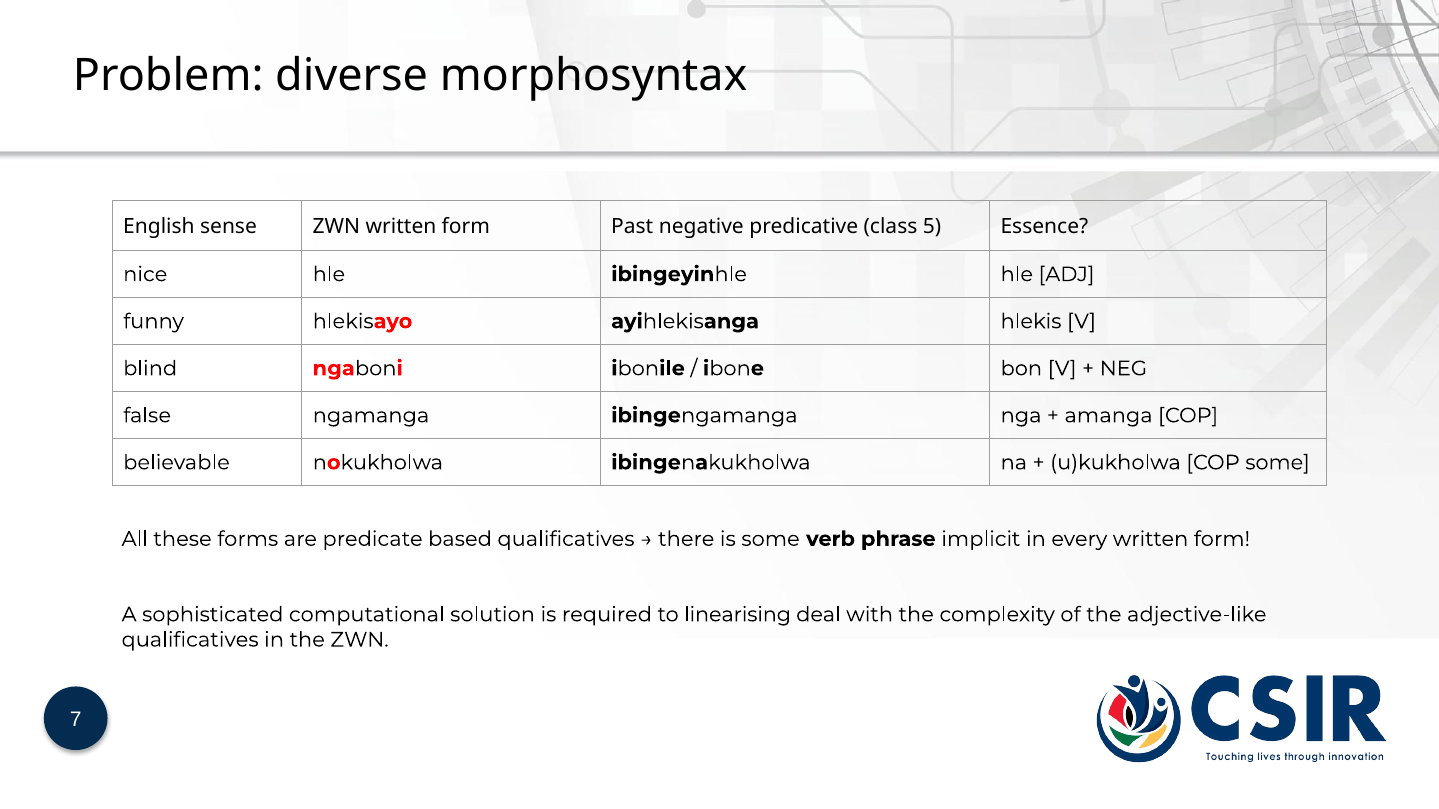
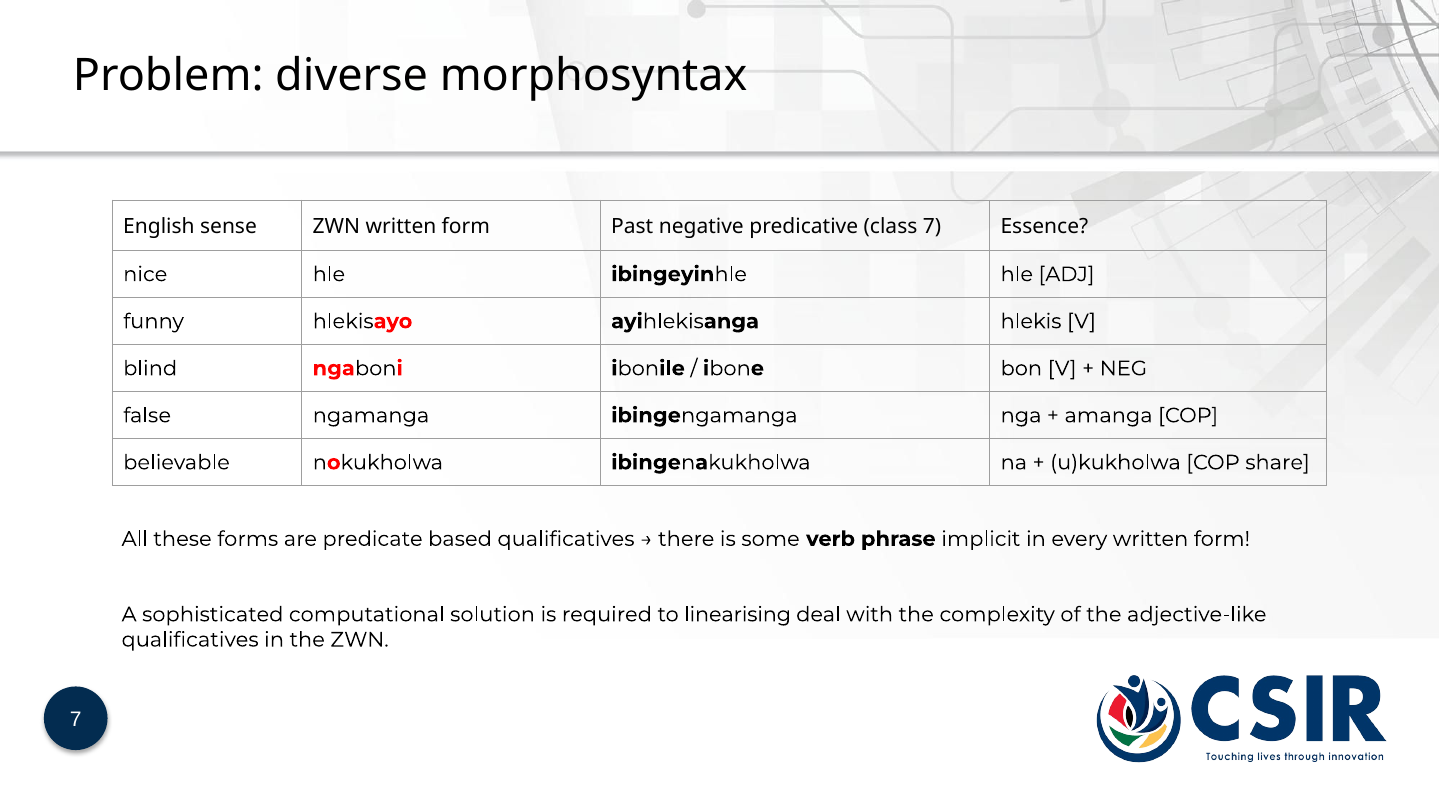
class 5: 5 -> 7
COP some: some -> share
